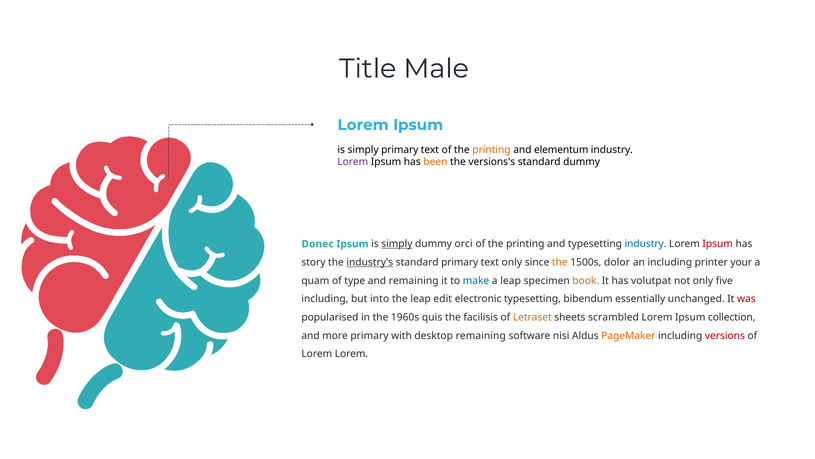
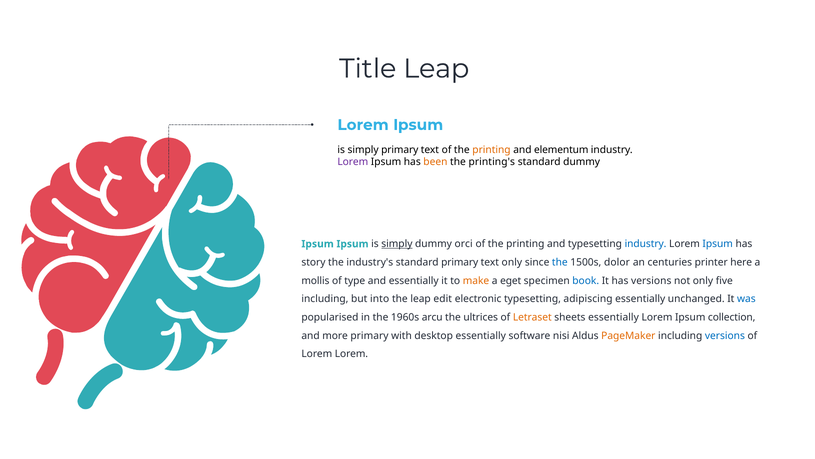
Title Male: Male -> Leap
versions's: versions's -> printing's
Donec at (318, 244): Donec -> Ipsum
Ipsum at (718, 244) colour: red -> blue
industry's underline: present -> none
the at (560, 262) colour: orange -> blue
an including: including -> centuries
your: your -> here
quam: quam -> mollis
and remaining: remaining -> essentially
make colour: blue -> orange
a leap: leap -> eget
book colour: orange -> blue
has volutpat: volutpat -> versions
bibendum: bibendum -> adipiscing
was colour: red -> blue
quis: quis -> arcu
facilisis: facilisis -> ultrices
sheets scrambled: scrambled -> essentially
desktop remaining: remaining -> essentially
versions at (725, 335) colour: red -> blue
